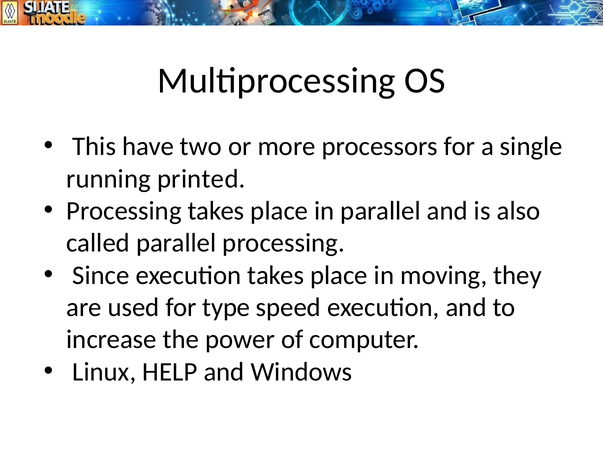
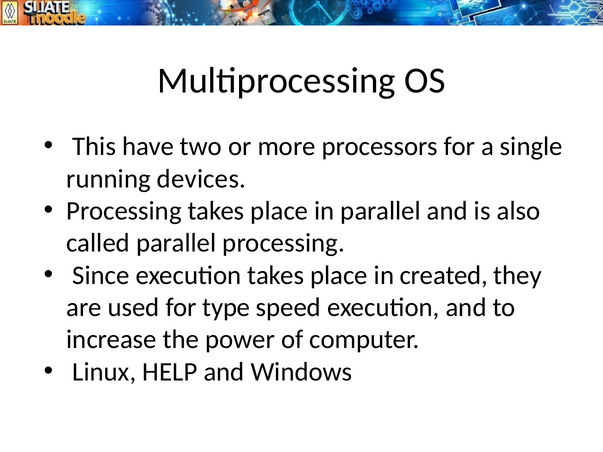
printed: printed -> devices
moving: moving -> created
